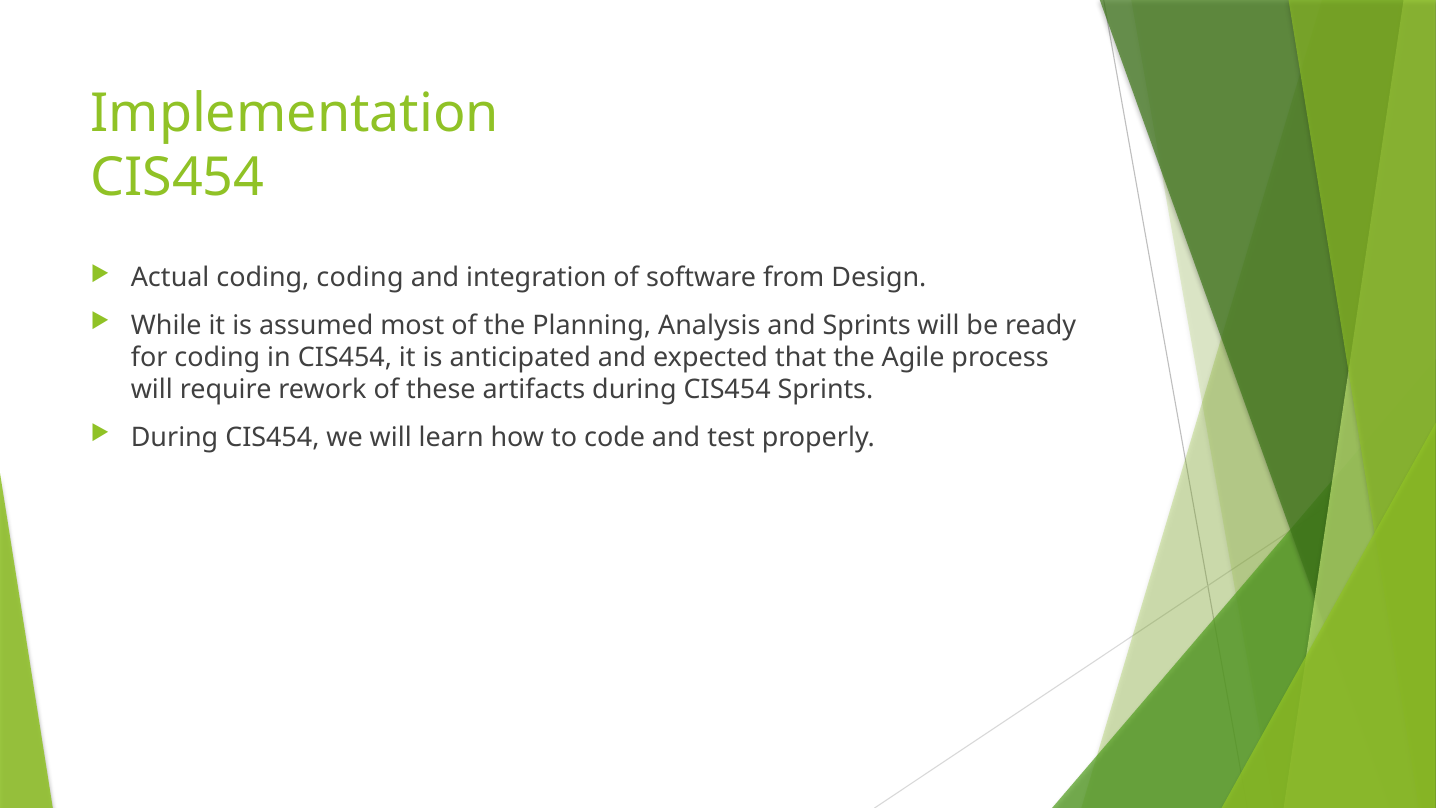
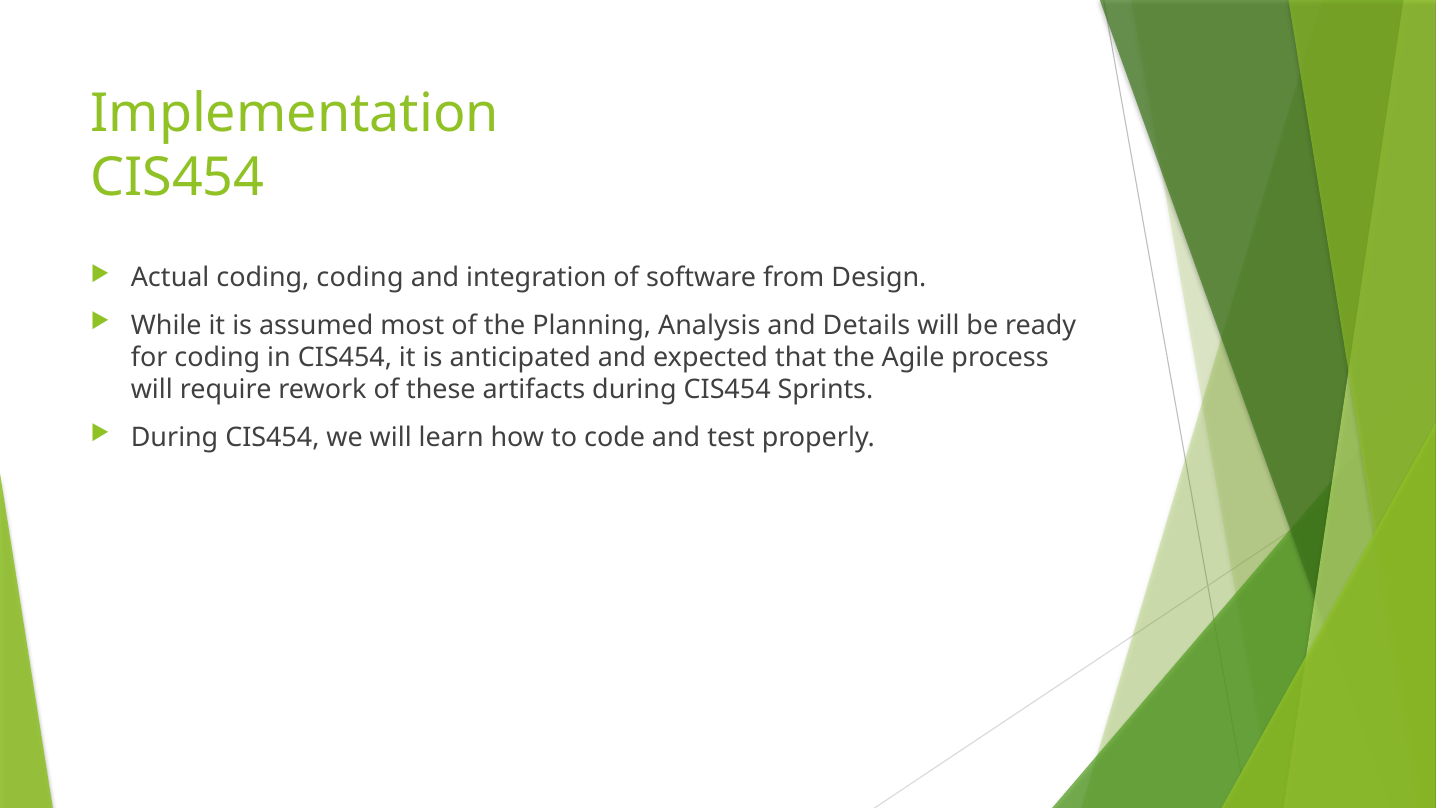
and Sprints: Sprints -> Details
